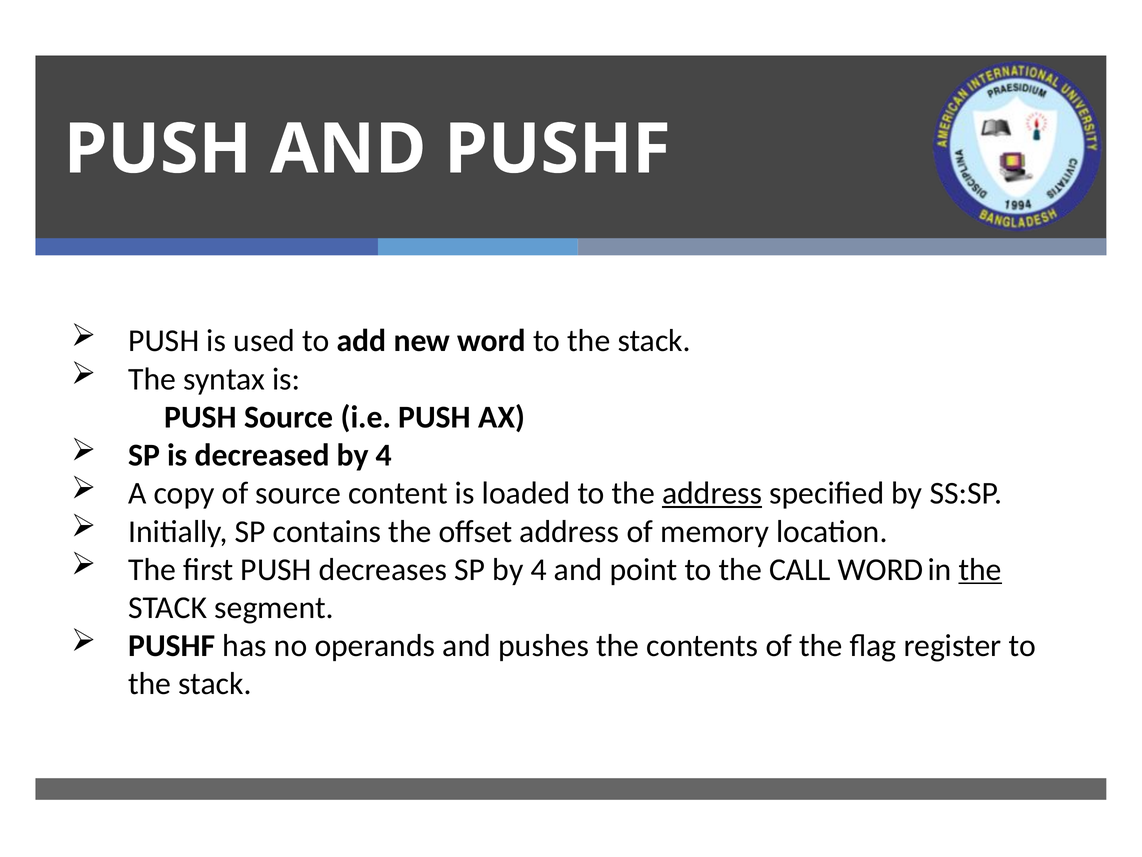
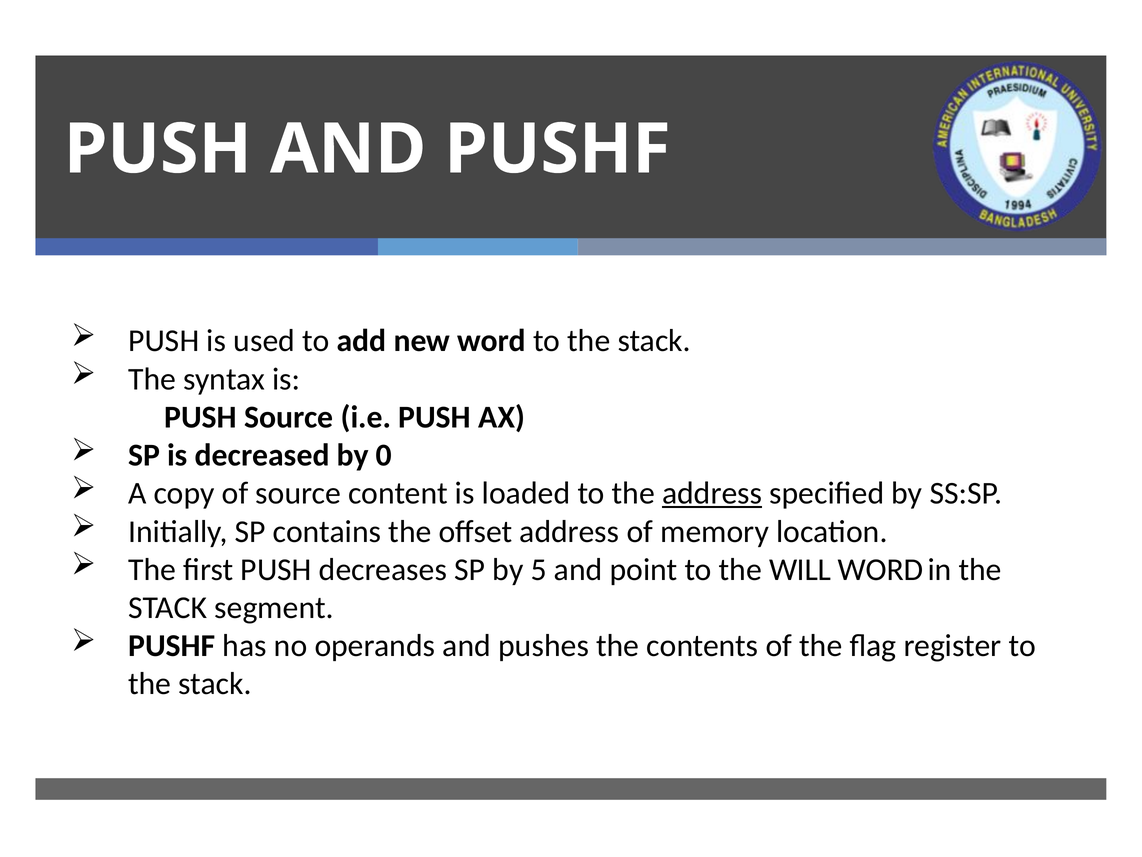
decreased by 4: 4 -> 0
SP by 4: 4 -> 5
CALL: CALL -> WILL
the at (980, 569) underline: present -> none
